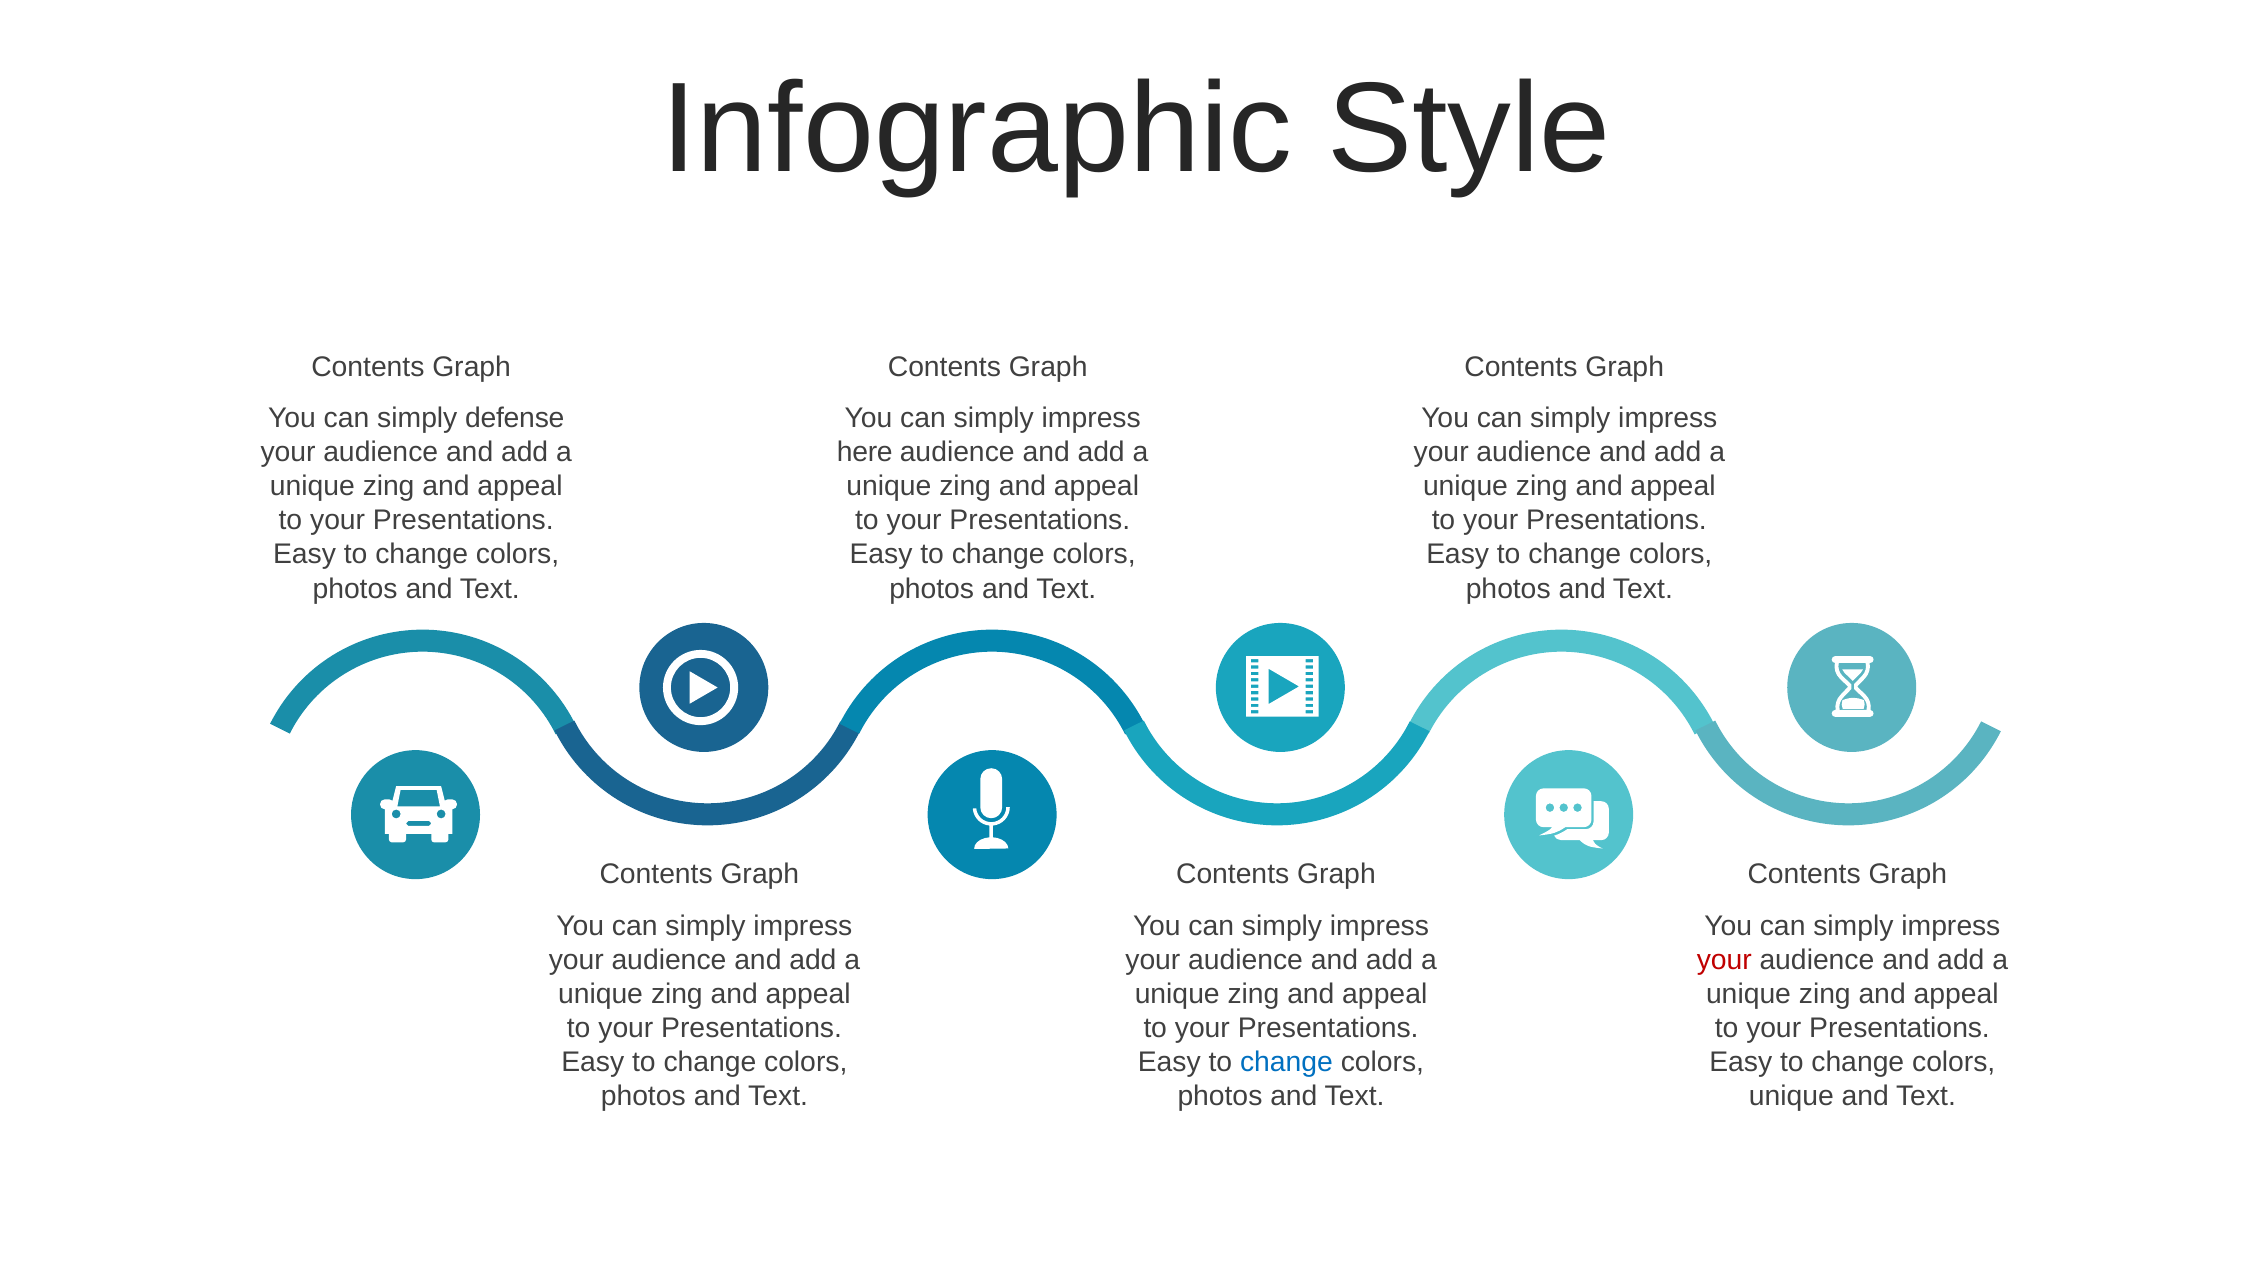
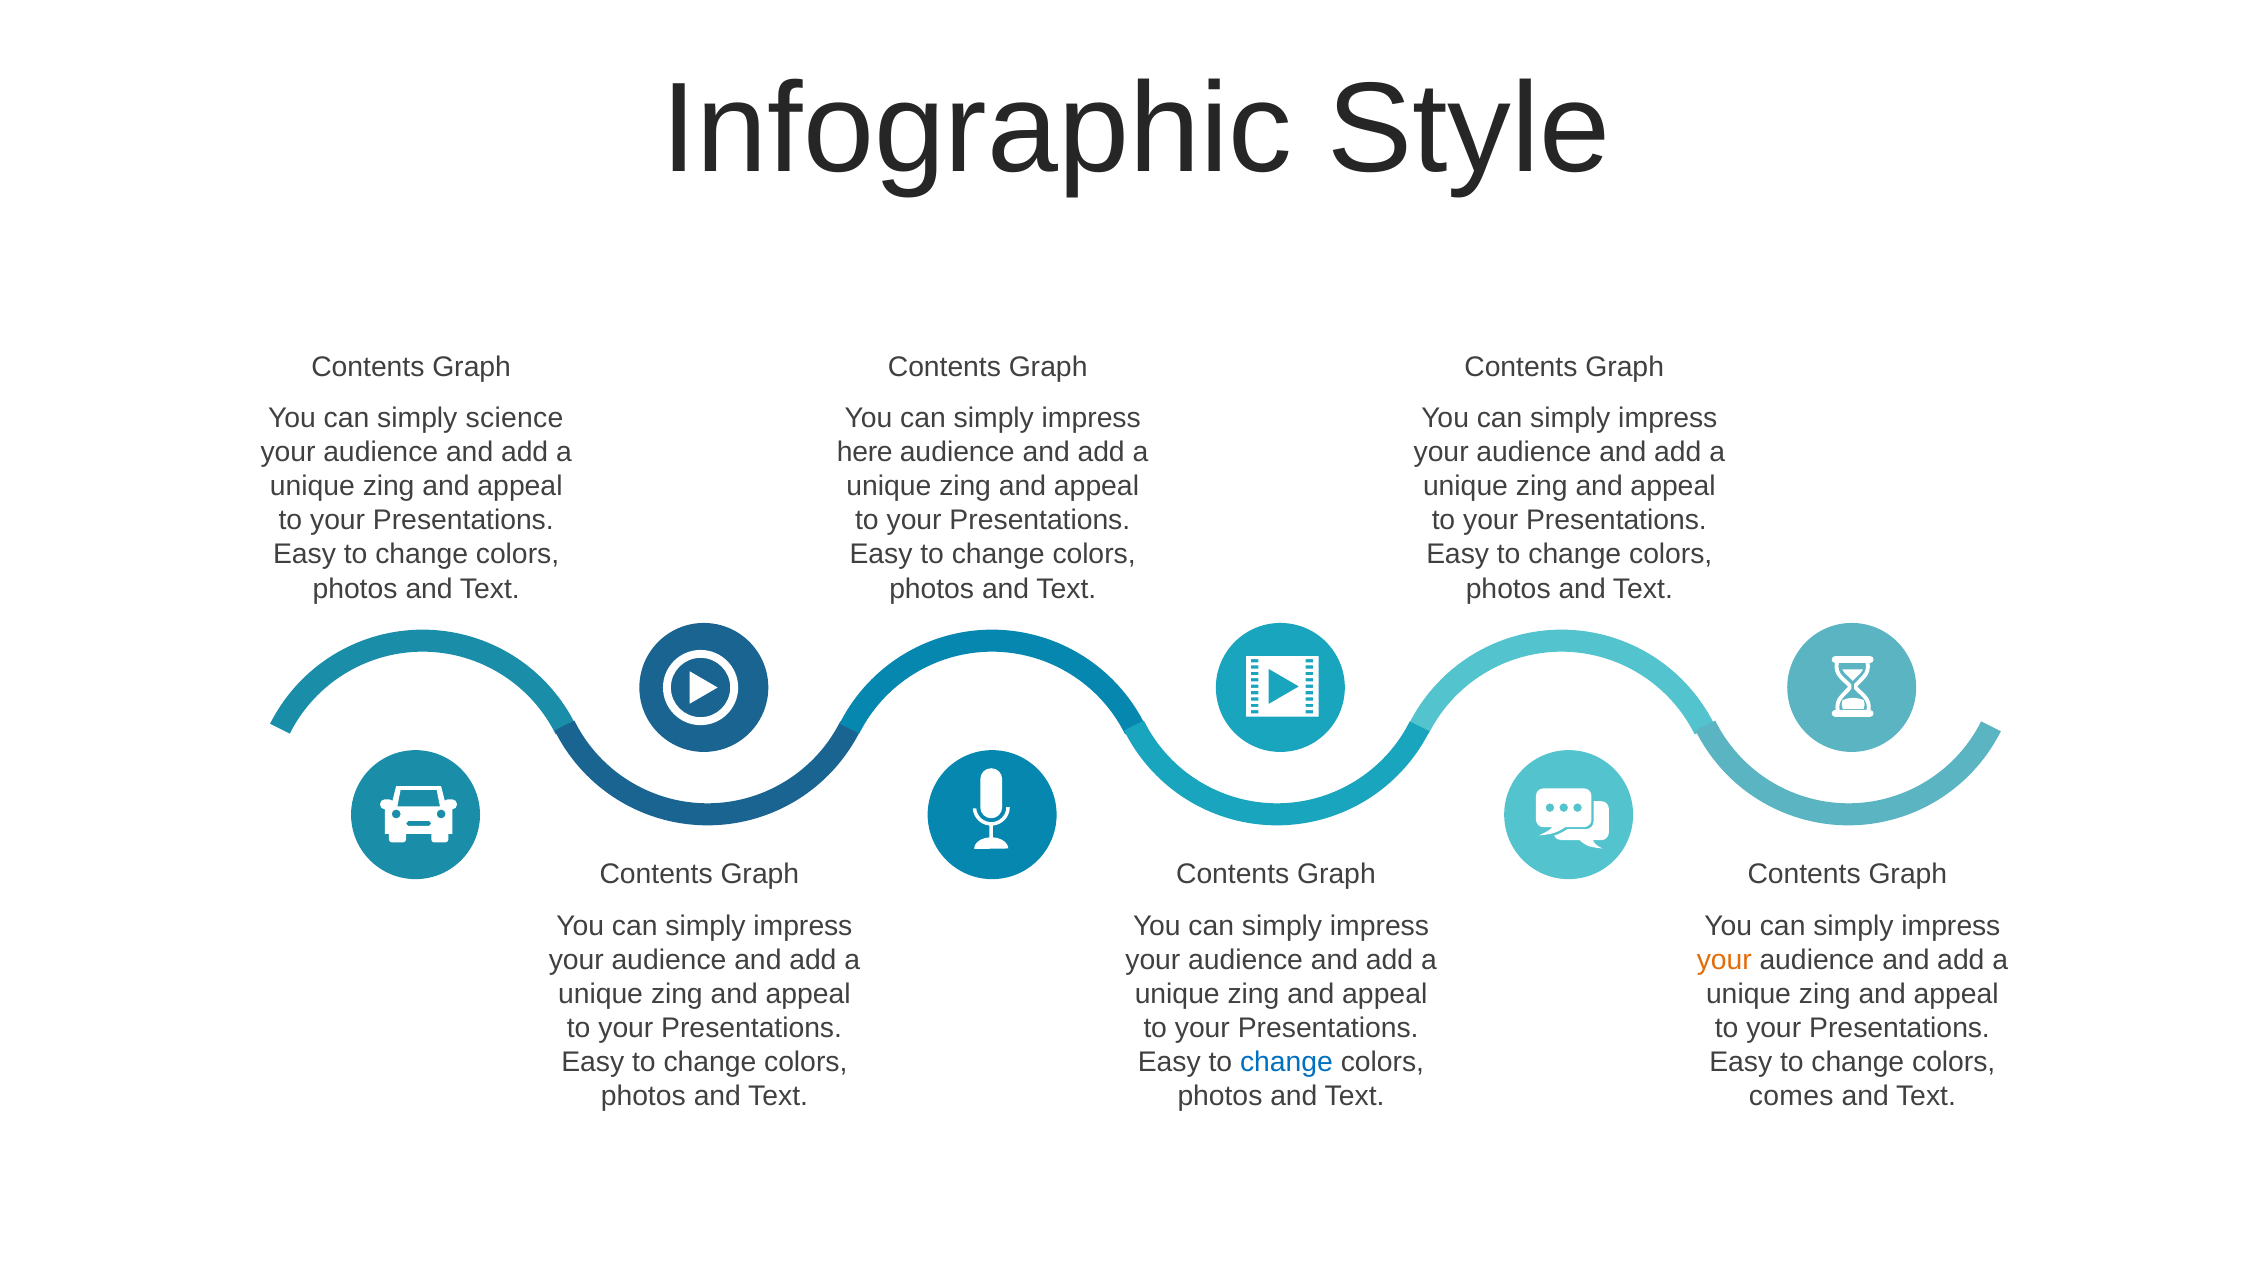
defense: defense -> science
your at (1724, 960) colour: red -> orange
unique at (1791, 1096): unique -> comes
